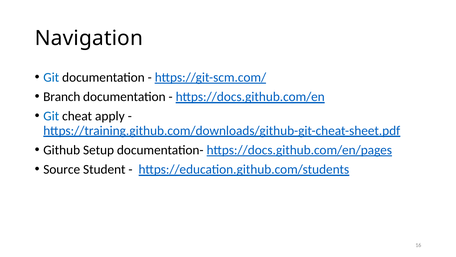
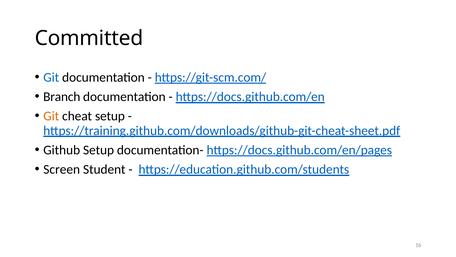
Navigation: Navigation -> Committed
Git at (51, 116) colour: blue -> orange
cheat apply: apply -> setup
Source: Source -> Screen
